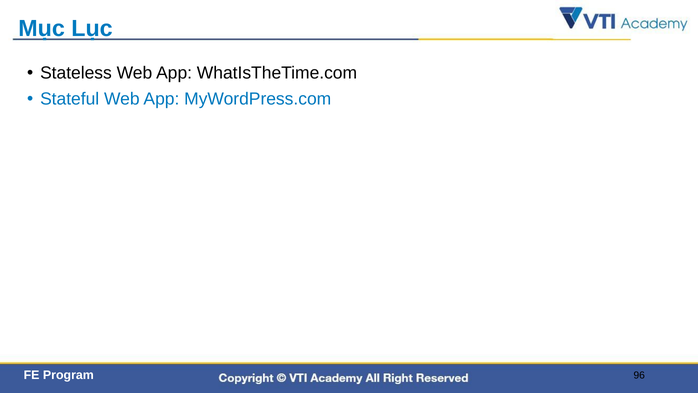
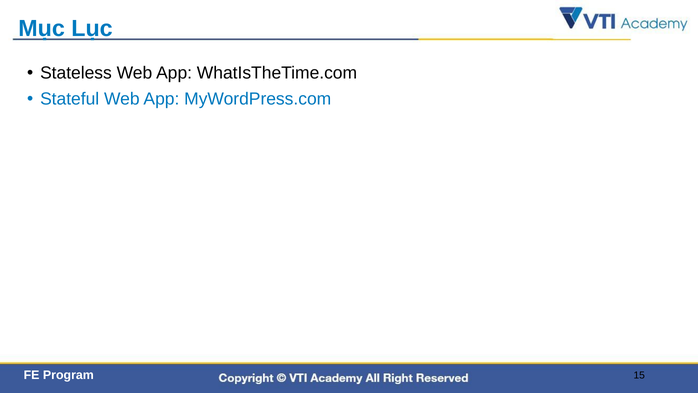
96: 96 -> 15
